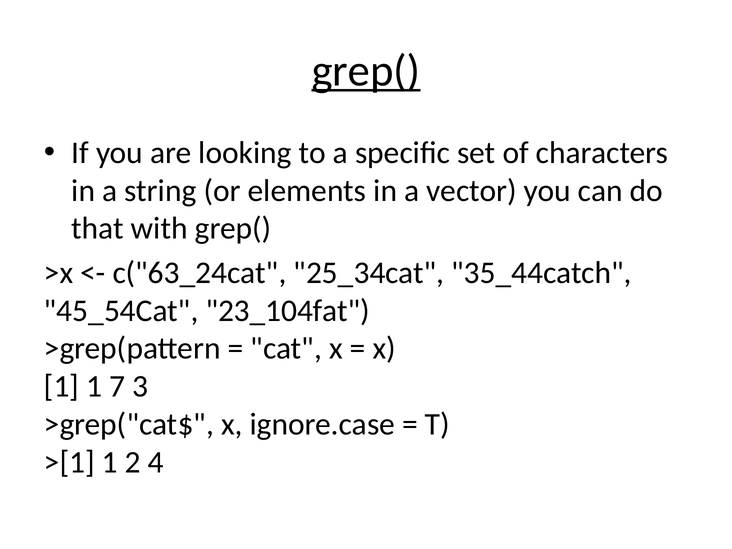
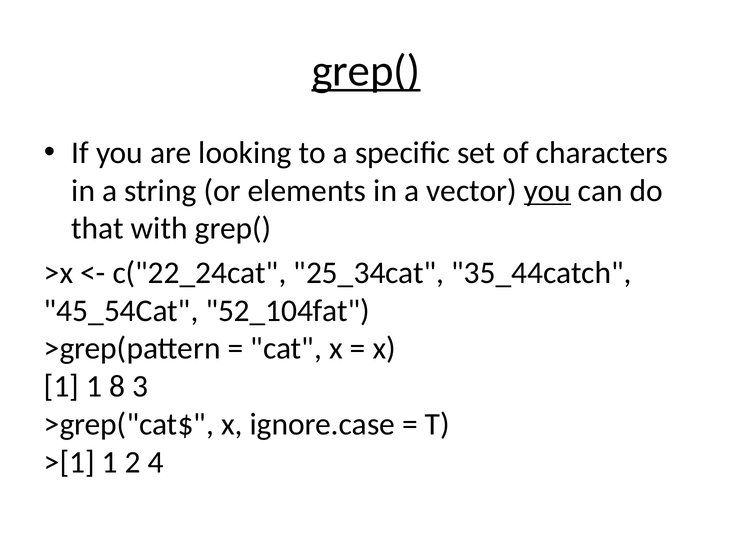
you at (547, 191) underline: none -> present
c("63_24cat: c("63_24cat -> c("22_24cat
23_104fat: 23_104fat -> 52_104fat
7: 7 -> 8
